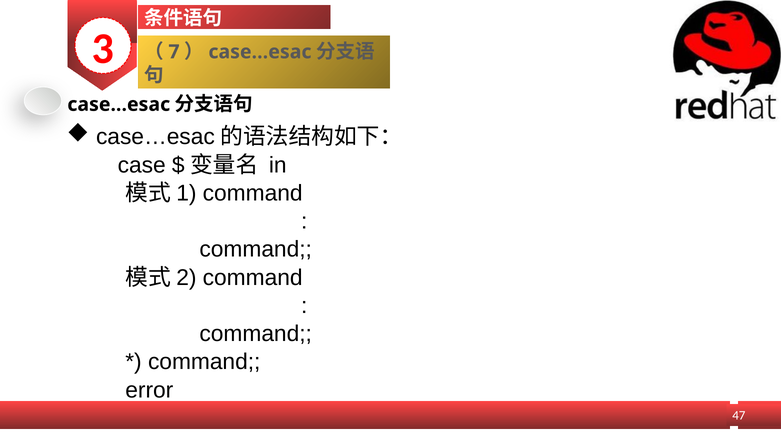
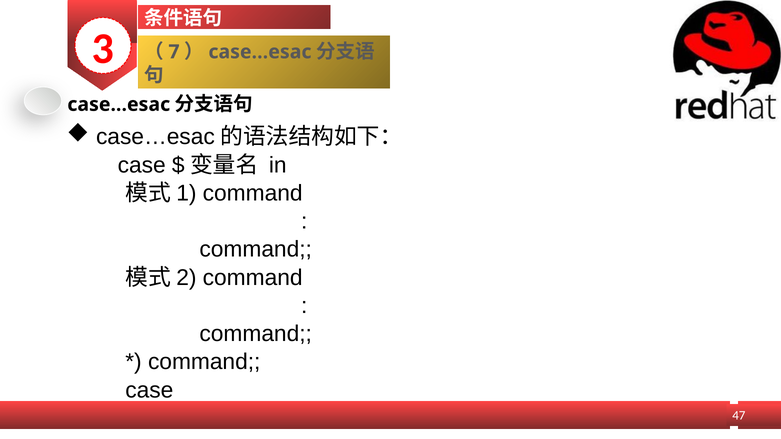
error at (149, 390): error -> case
